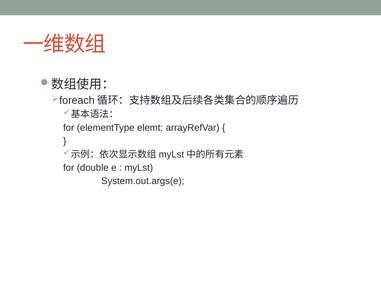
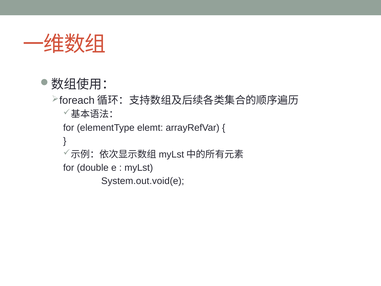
System.out.args(e: System.out.args(e -> System.out.void(e
